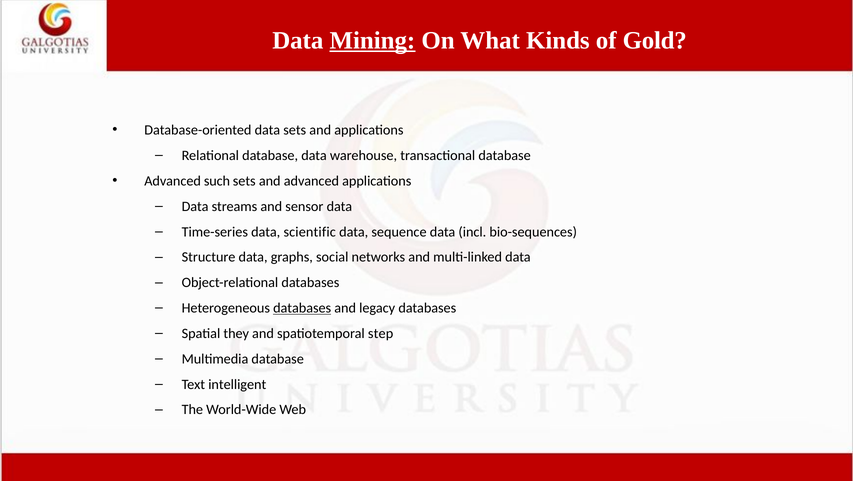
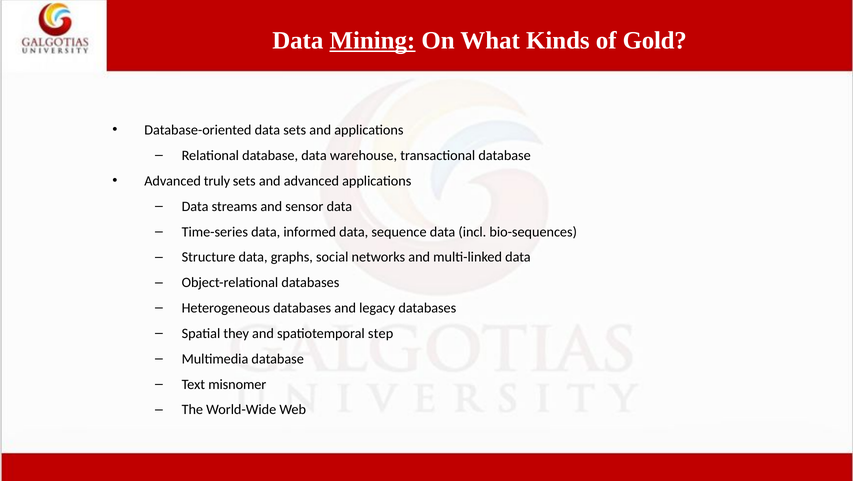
such: such -> truly
scientific: scientific -> informed
databases at (302, 308) underline: present -> none
intelligent: intelligent -> misnomer
